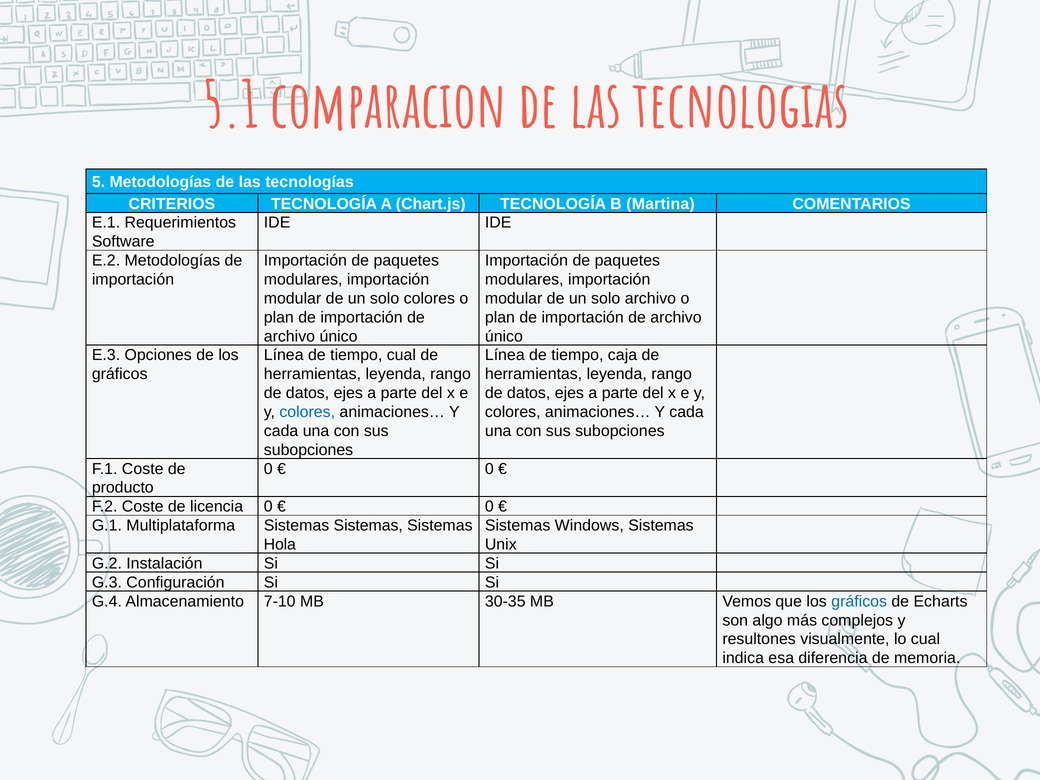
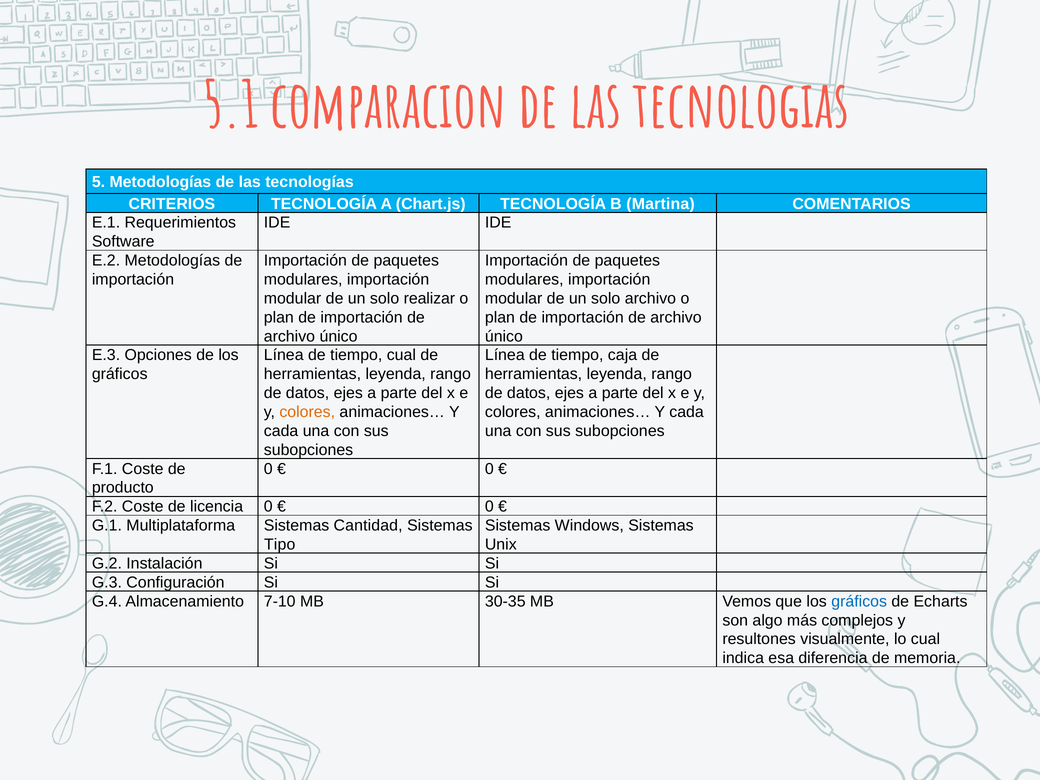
solo colores: colores -> realizar
colores at (307, 412) colour: blue -> orange
Multiplataforma Sistemas Sistemas: Sistemas -> Cantidad
Hola: Hola -> Tipo
